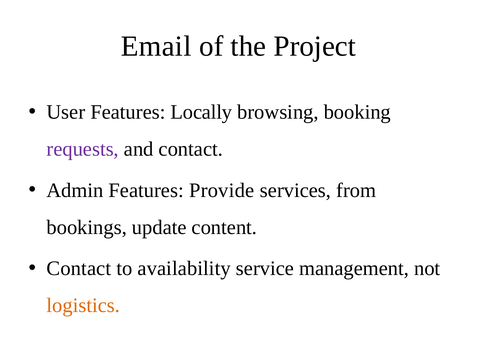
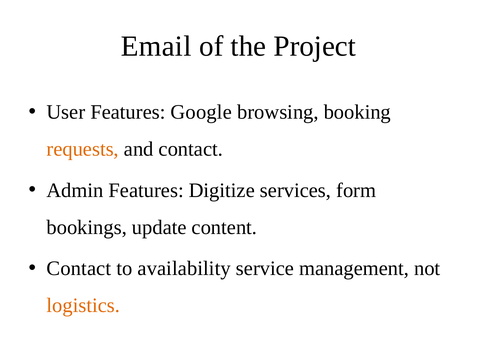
Locally: Locally -> Google
requests colour: purple -> orange
Provide: Provide -> Digitize
from: from -> form
